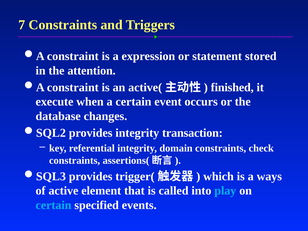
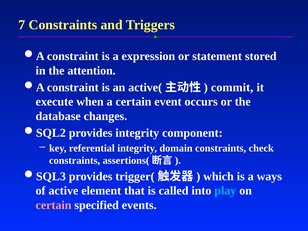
finished: finished -> commit
transaction: transaction -> component
certain at (54, 205) colour: light blue -> pink
